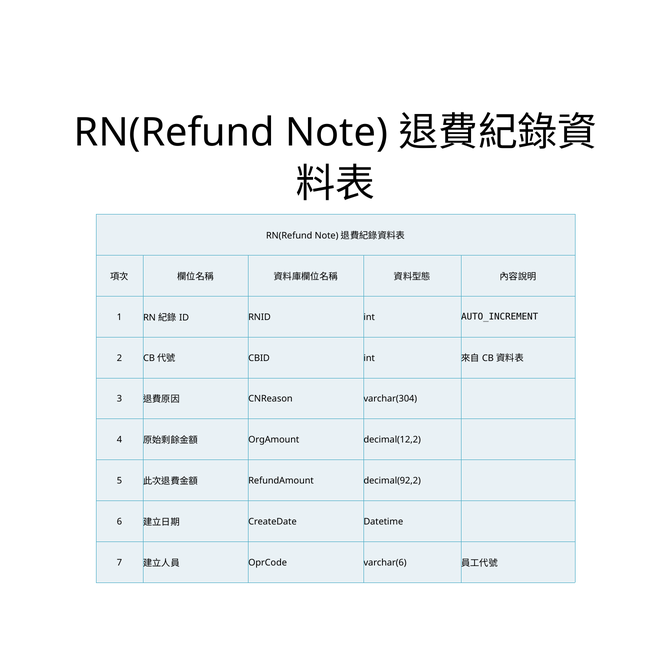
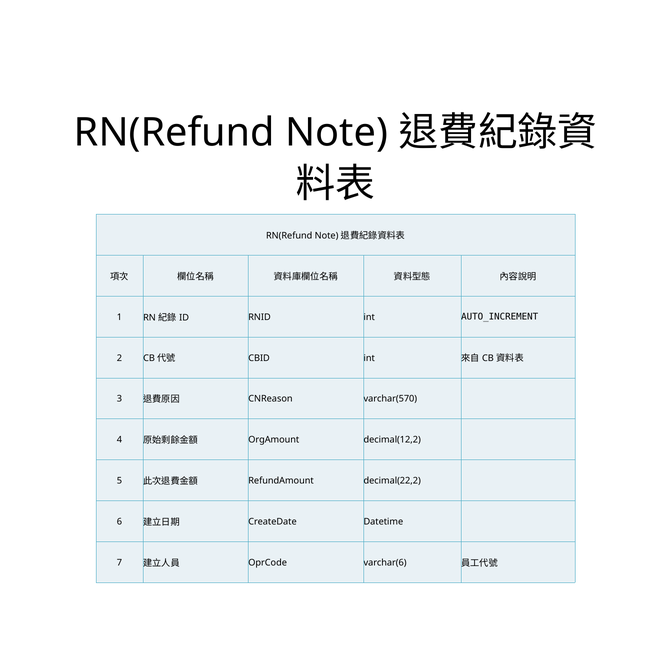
varchar(304: varchar(304 -> varchar(570
decimal(92,2: decimal(92,2 -> decimal(22,2
